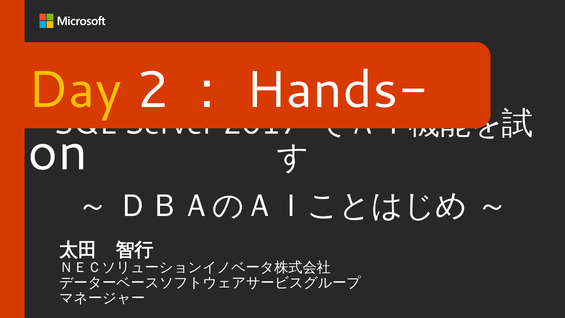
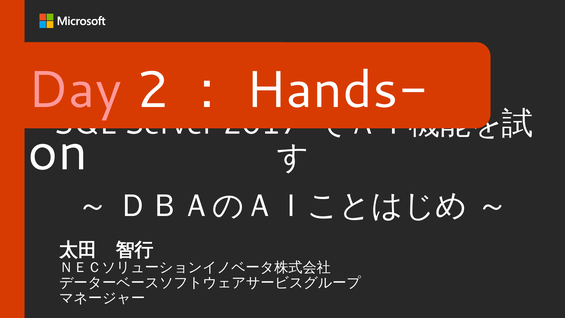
Day colour: yellow -> pink
